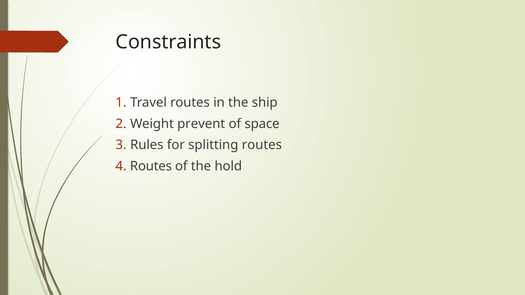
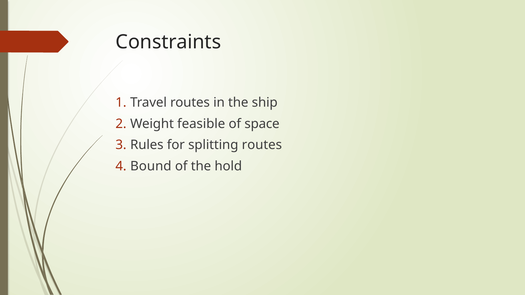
prevent: prevent -> feasible
Routes at (151, 166): Routes -> Bound
